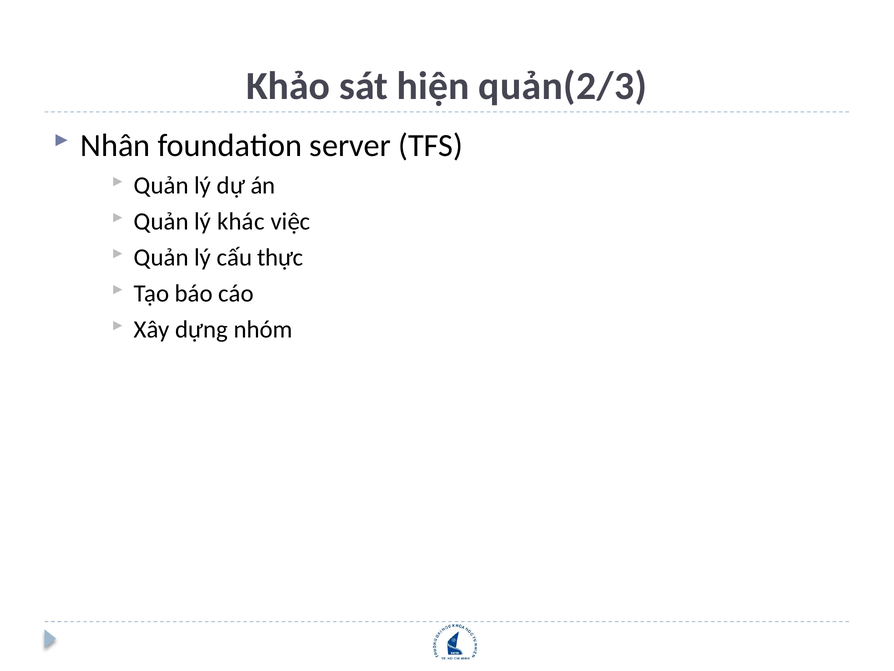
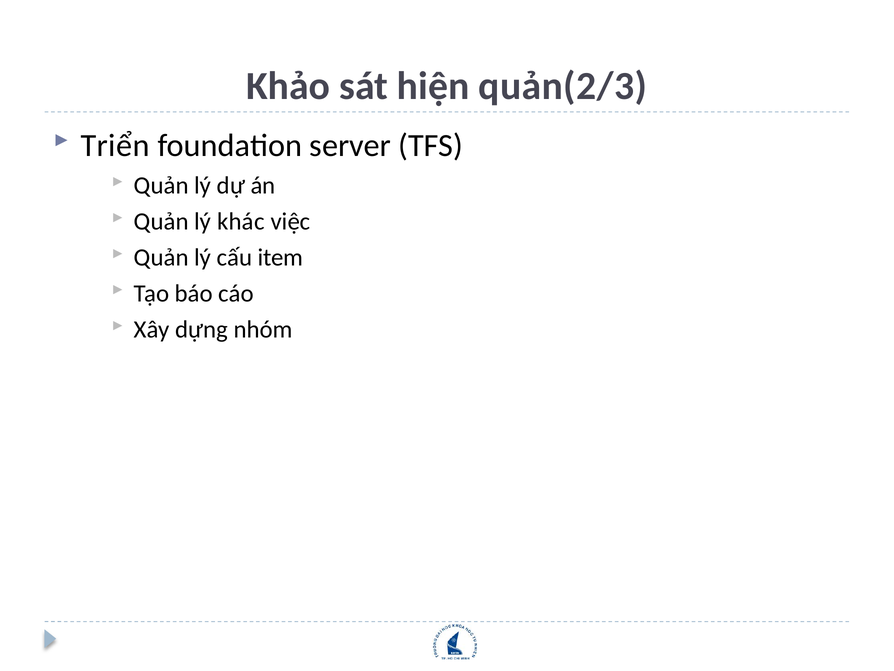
Nhân: Nhân -> Triển
thực: thực -> item
